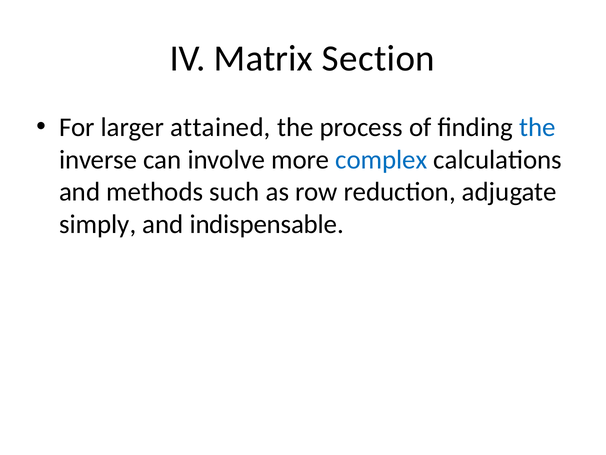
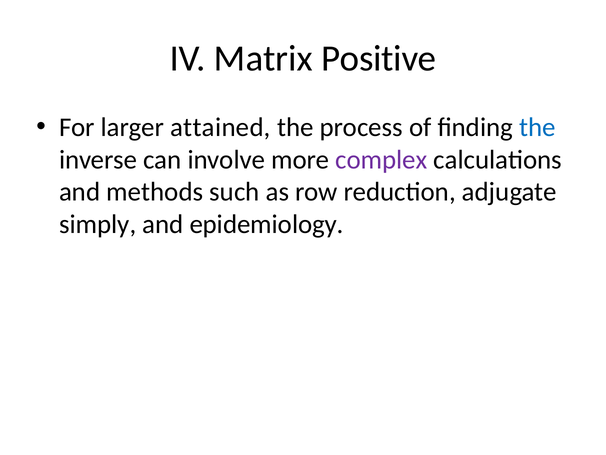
Section: Section -> Positive
complex colour: blue -> purple
indispensable: indispensable -> epidemiology
